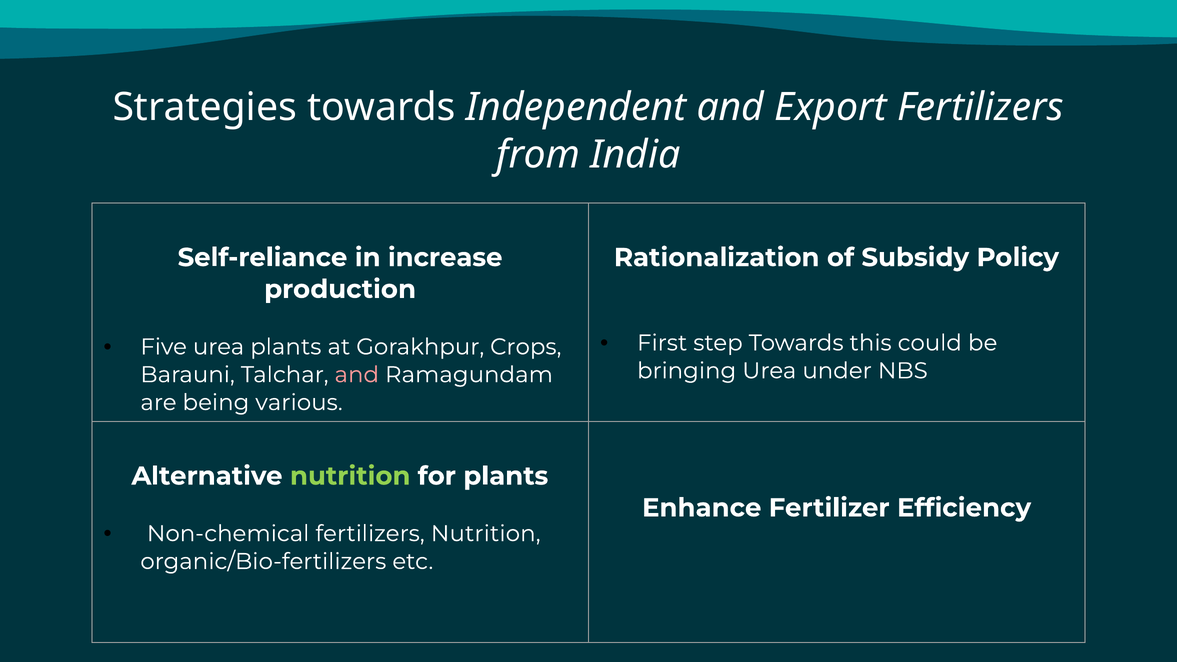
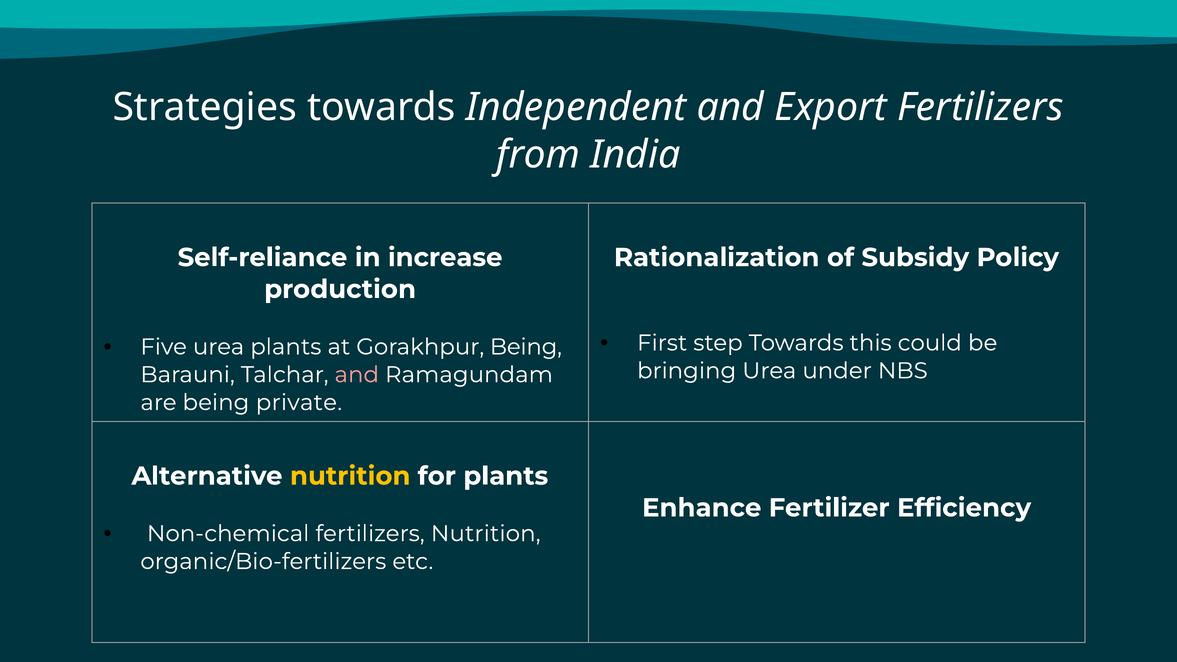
Gorakhpur Crops: Crops -> Being
various: various -> private
nutrition at (350, 476) colour: light green -> yellow
